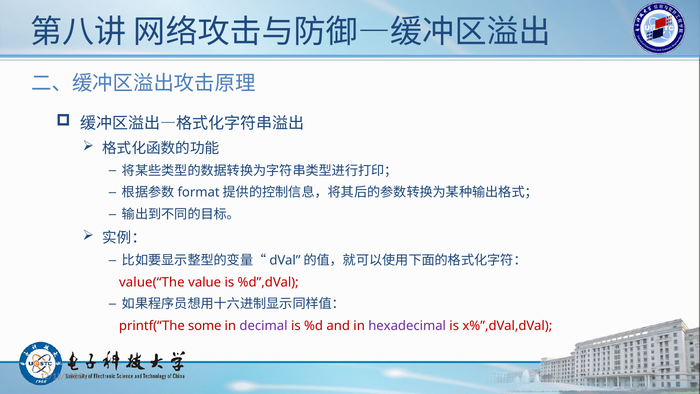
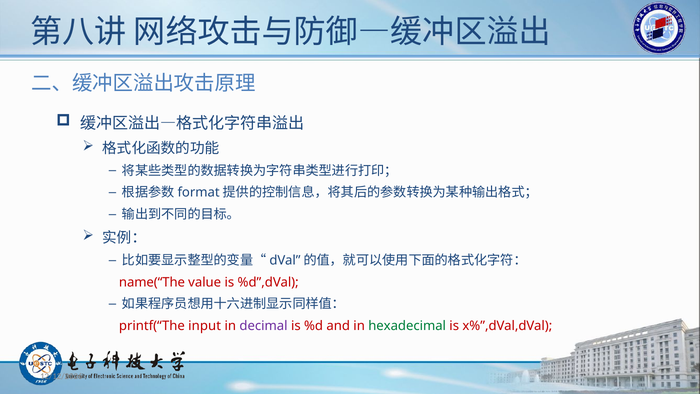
value(“The: value(“The -> name(“The
some: some -> input
hexadecimal colour: purple -> green
